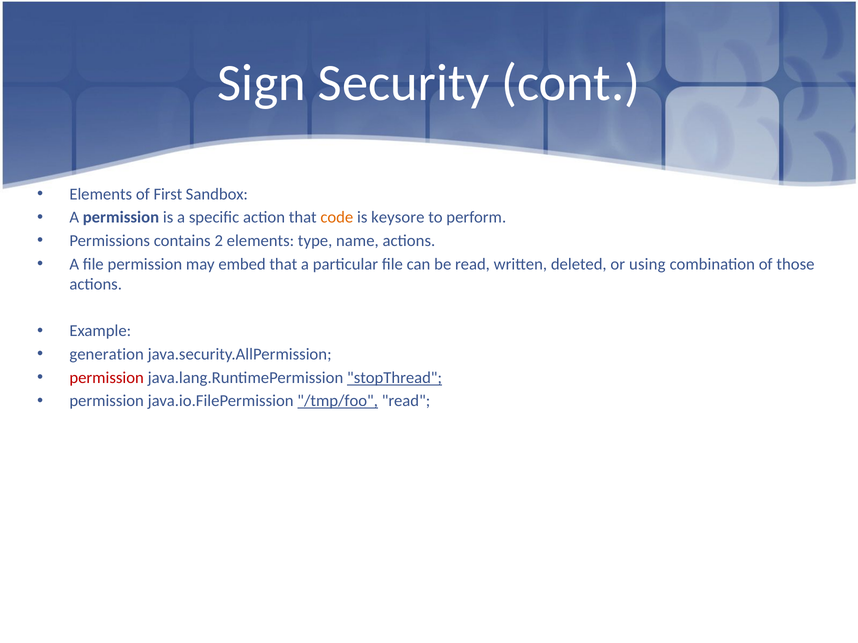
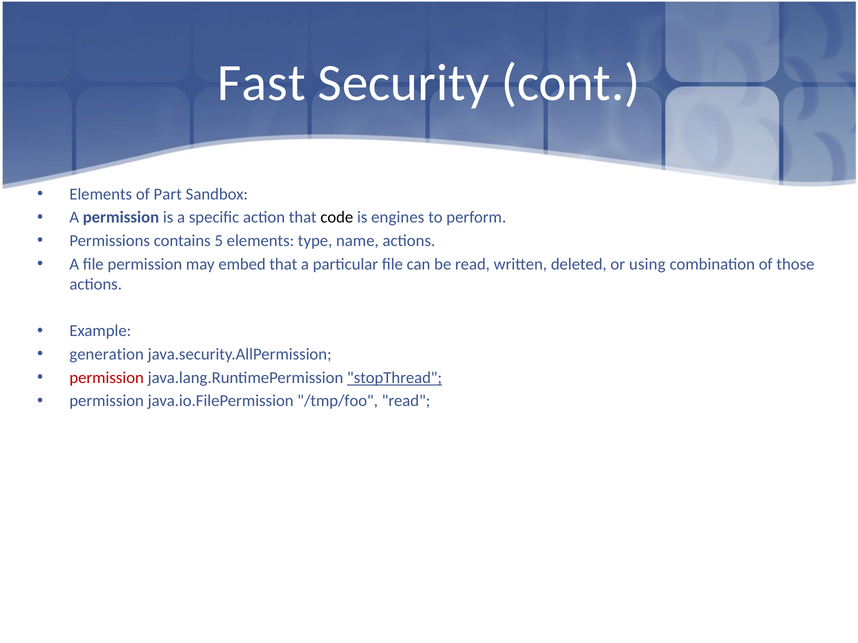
Sign: Sign -> Fast
First: First -> Part
code colour: orange -> black
keysore: keysore -> engines
2: 2 -> 5
/tmp/foo underline: present -> none
